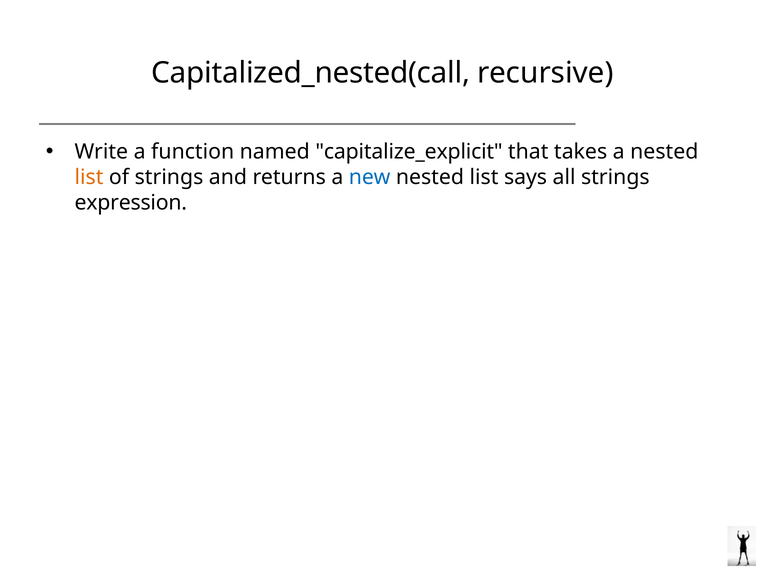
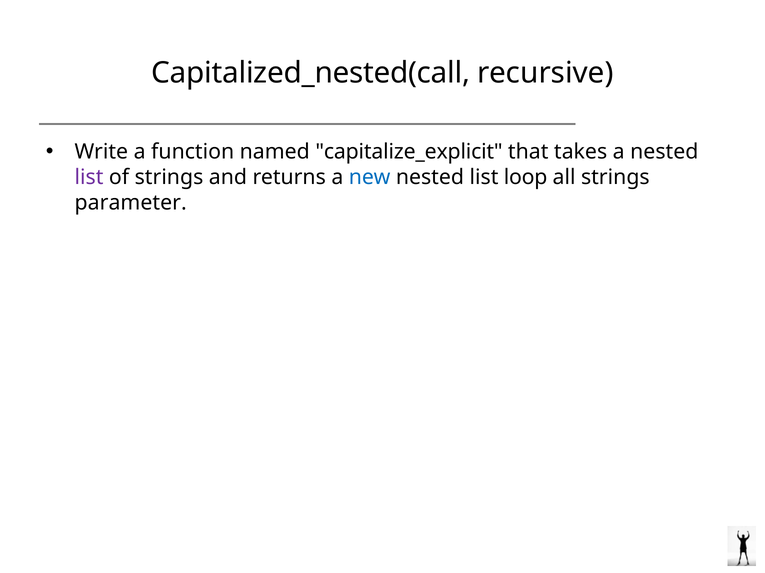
list at (89, 177) colour: orange -> purple
says: says -> loop
expression: expression -> parameter
